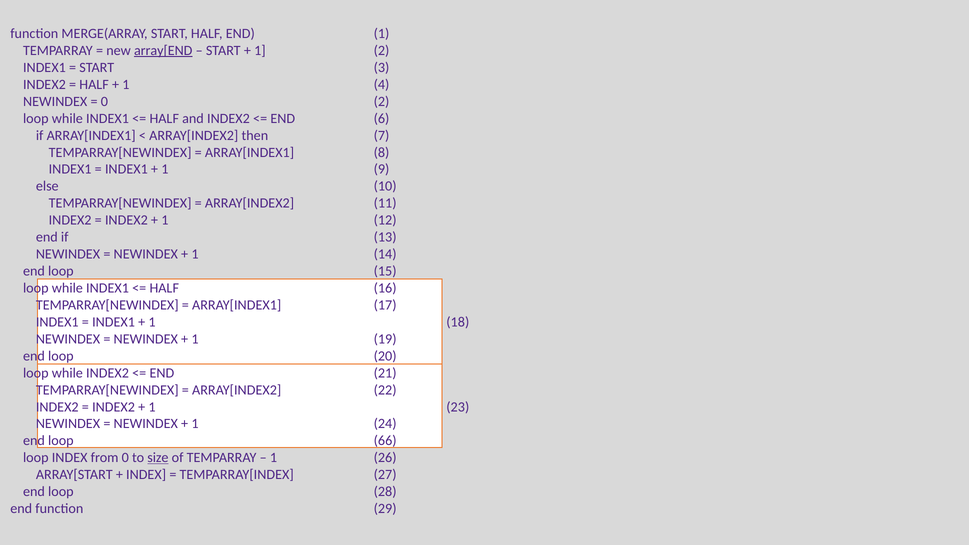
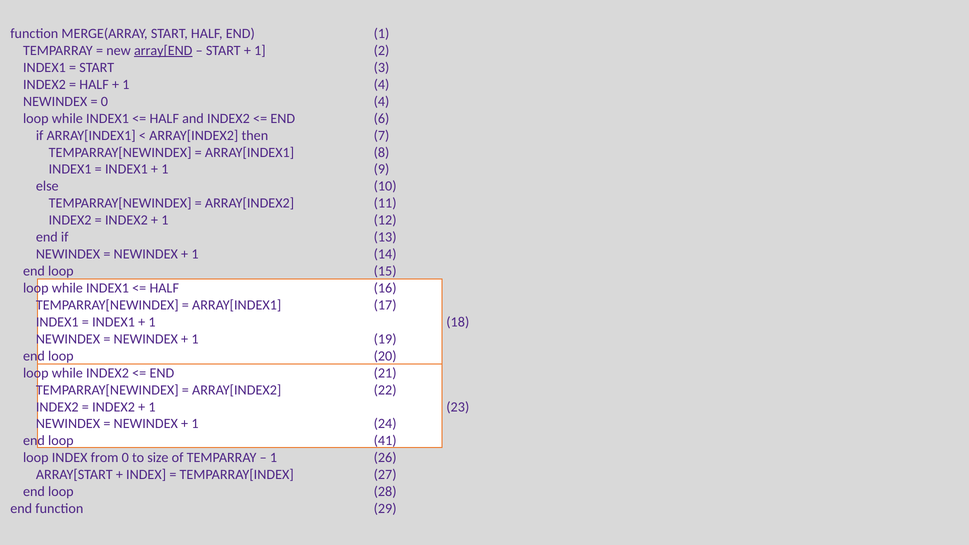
0 2: 2 -> 4
66: 66 -> 41
size underline: present -> none
